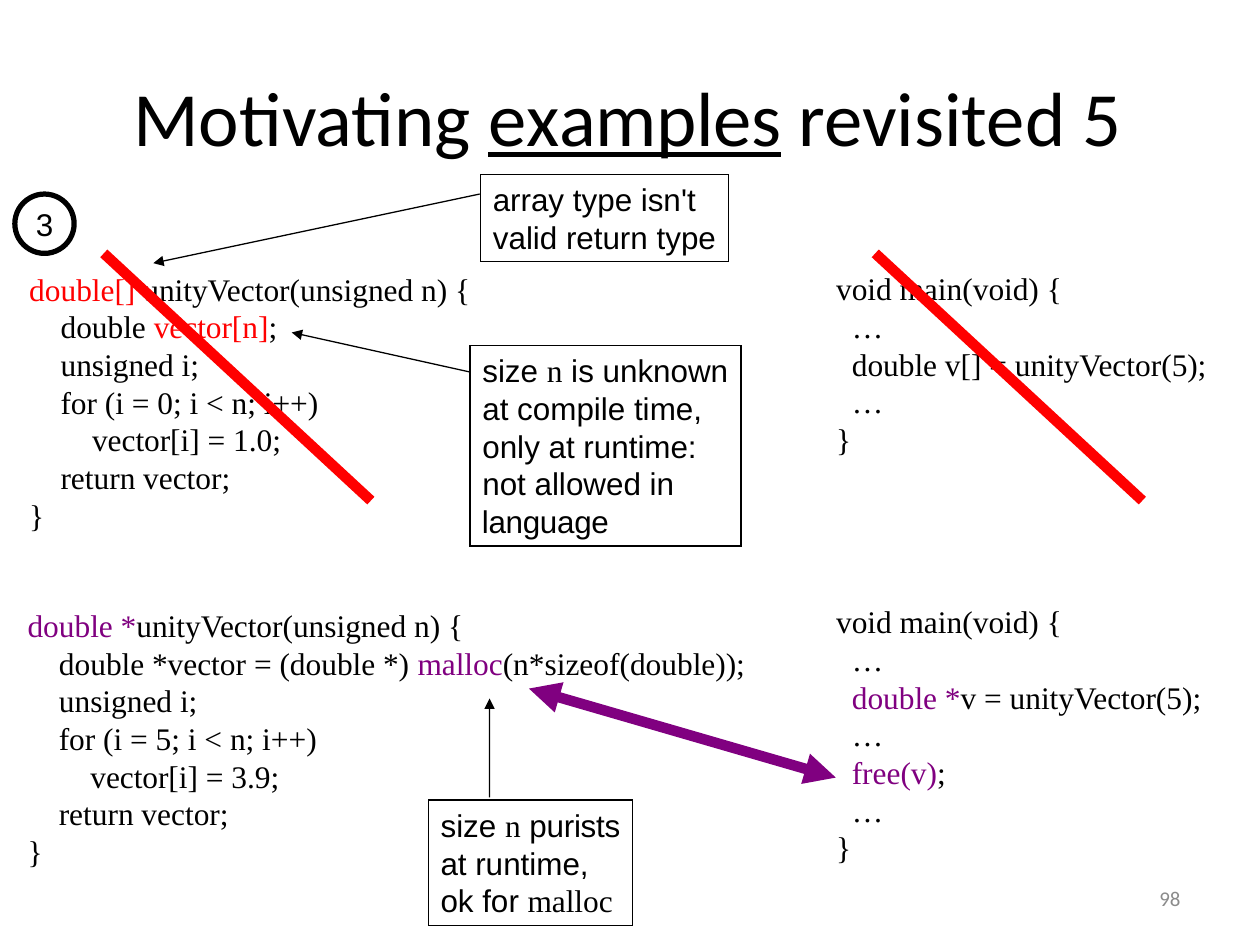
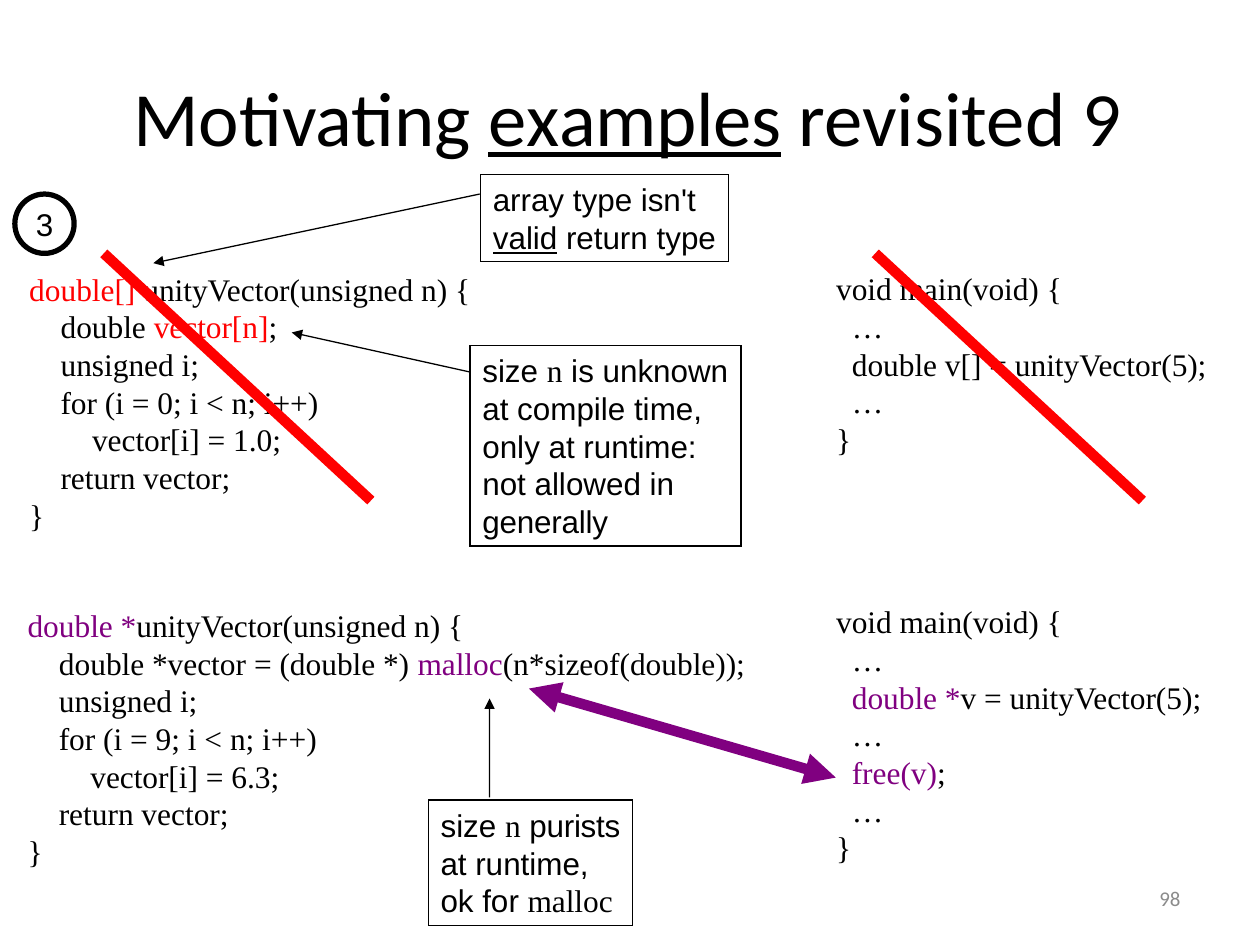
revisited 5: 5 -> 9
valid underline: none -> present
language: language -> generally
5 at (168, 740): 5 -> 9
3.9: 3.9 -> 6.3
